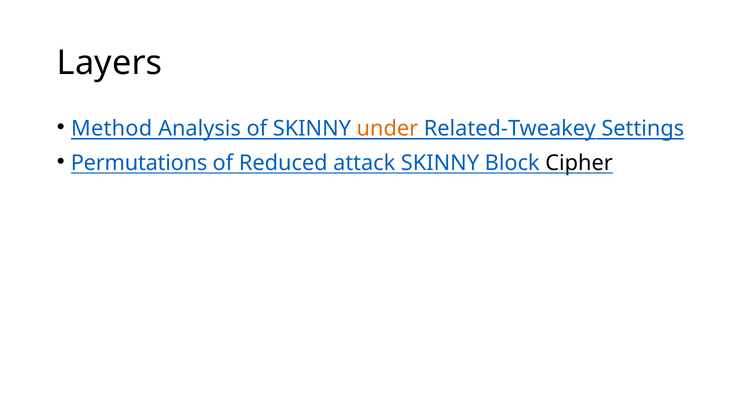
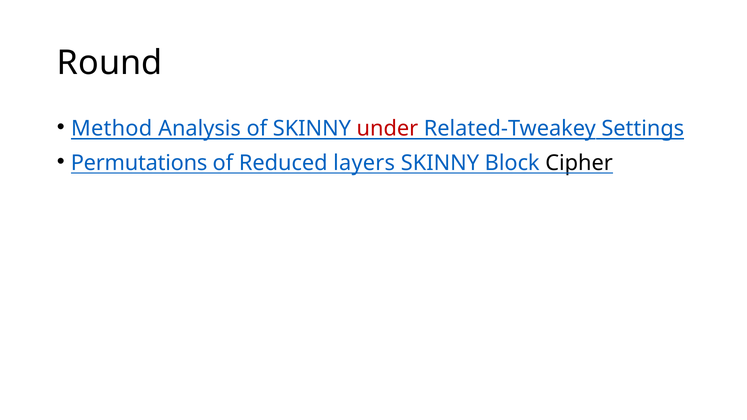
Layers: Layers -> Round
under colour: orange -> red
attack: attack -> layers
